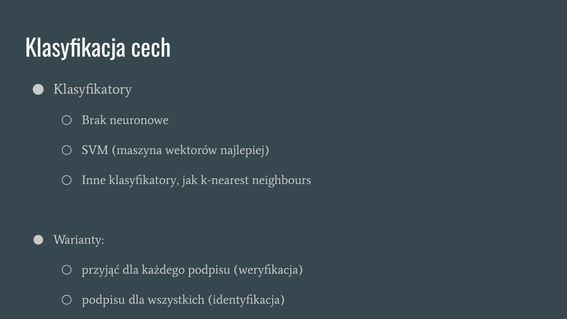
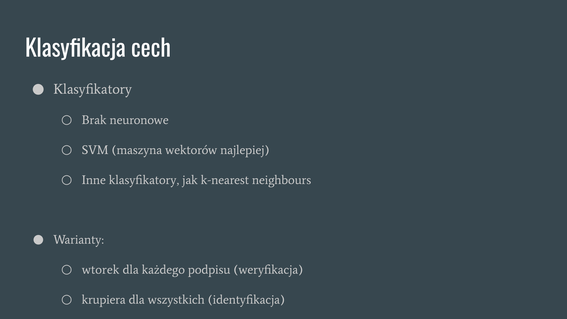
przyjąć: przyjąć -> wtorek
podpisu at (104, 300): podpisu -> krupiera
